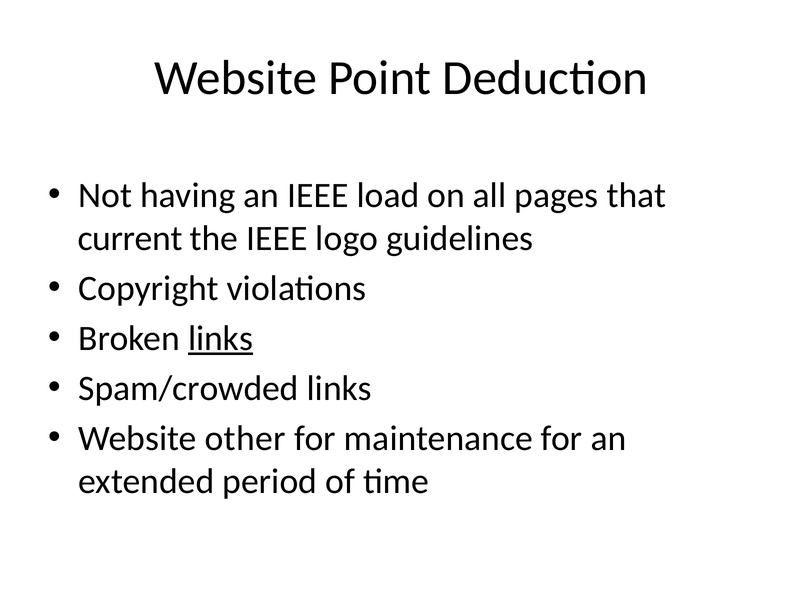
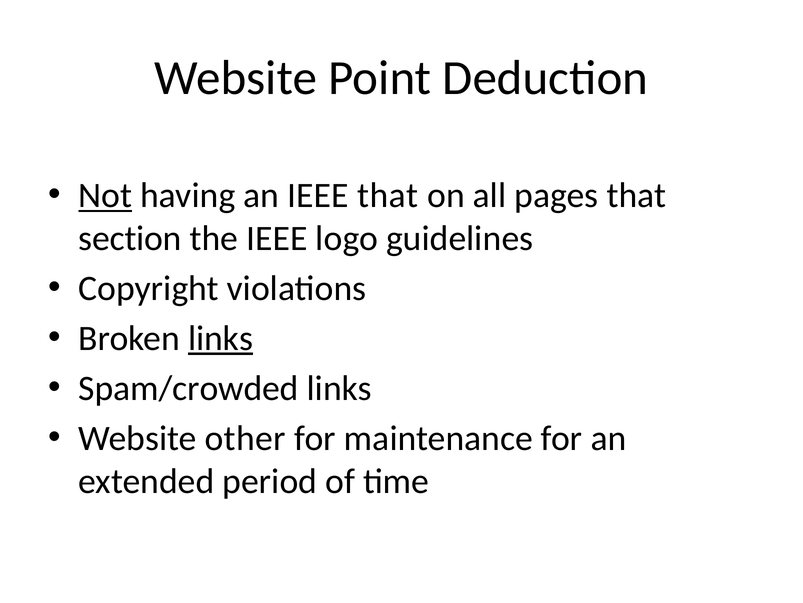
Not underline: none -> present
IEEE load: load -> that
current: current -> section
